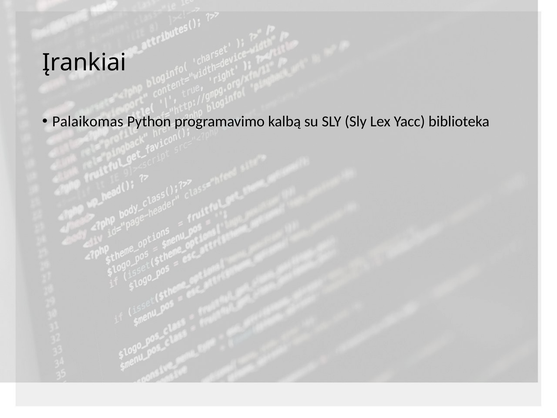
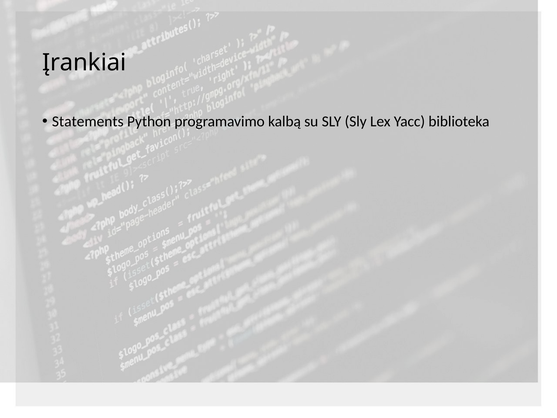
Palaikomas: Palaikomas -> Statements
